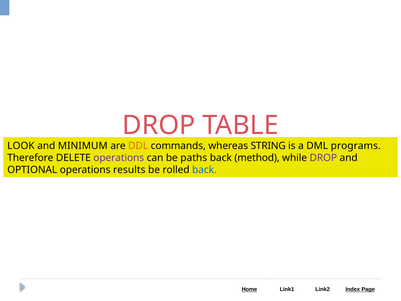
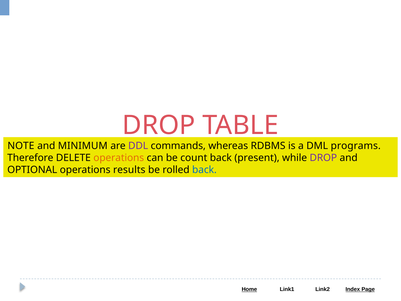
LOOK: LOOK -> NOTE
DDL colour: orange -> purple
STRING: STRING -> RDBMS
operations at (119, 158) colour: purple -> orange
paths: paths -> count
method: method -> present
